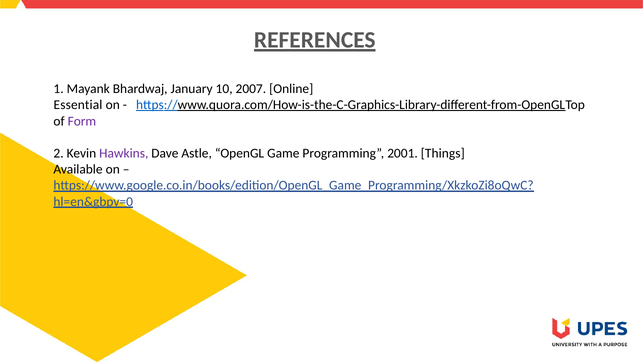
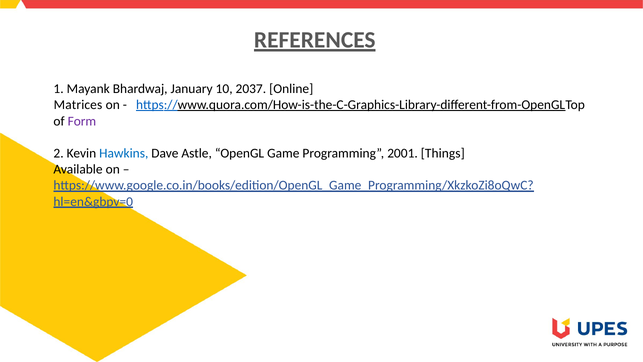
2007: 2007 -> 2037
Essential: Essential -> Matrices
Hawkins colour: purple -> blue
